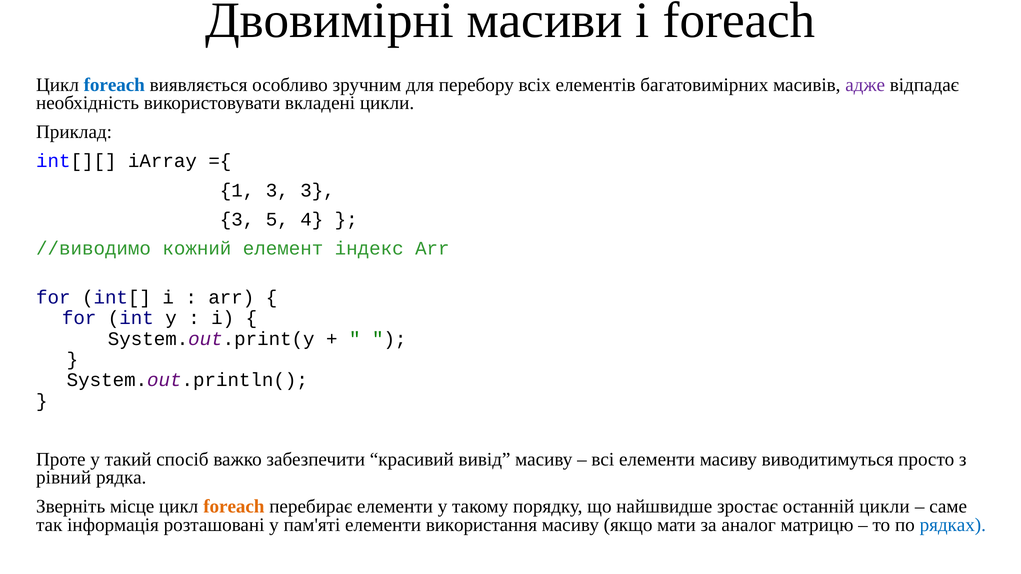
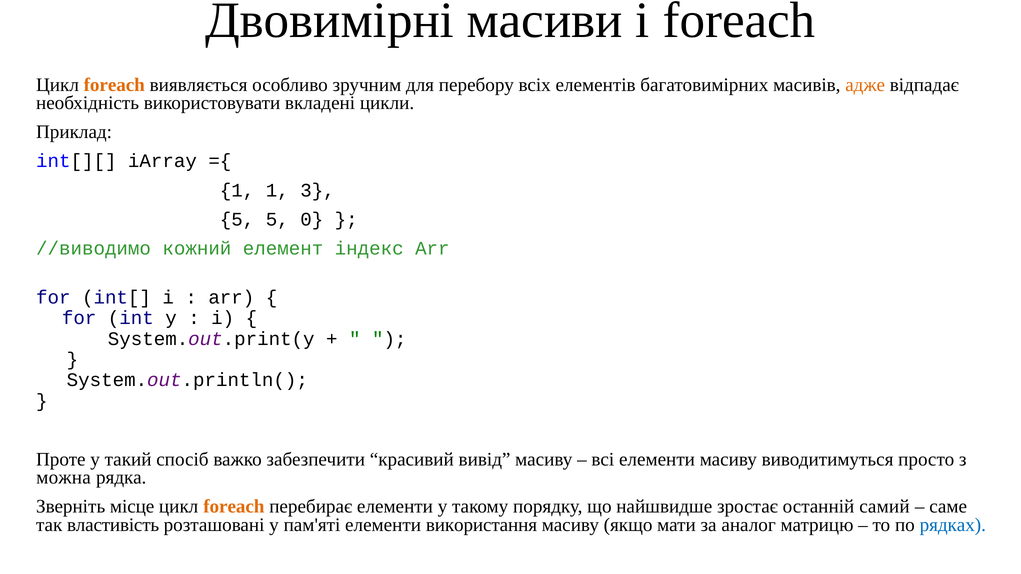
foreach at (114, 85) colour: blue -> orange
адже colour: purple -> orange
1 3: 3 -> 1
3 at (237, 219): 3 -> 5
4: 4 -> 0
рівний: рівний -> можна
останній цикли: цикли -> самий
інформація: інформація -> властивість
